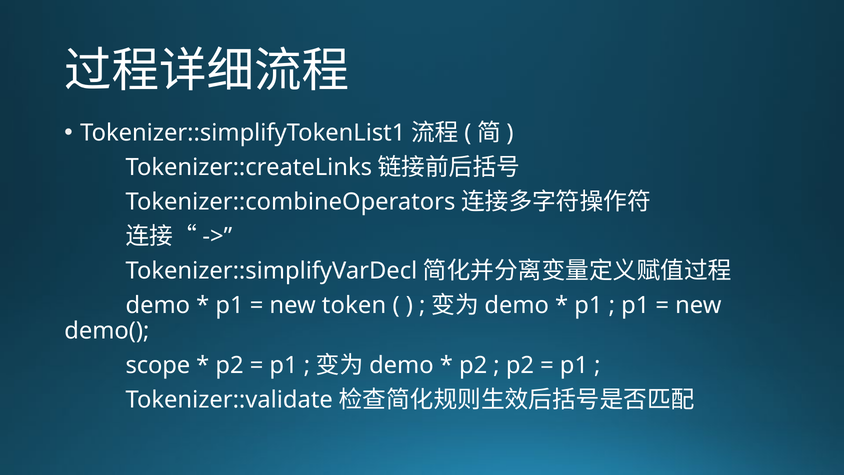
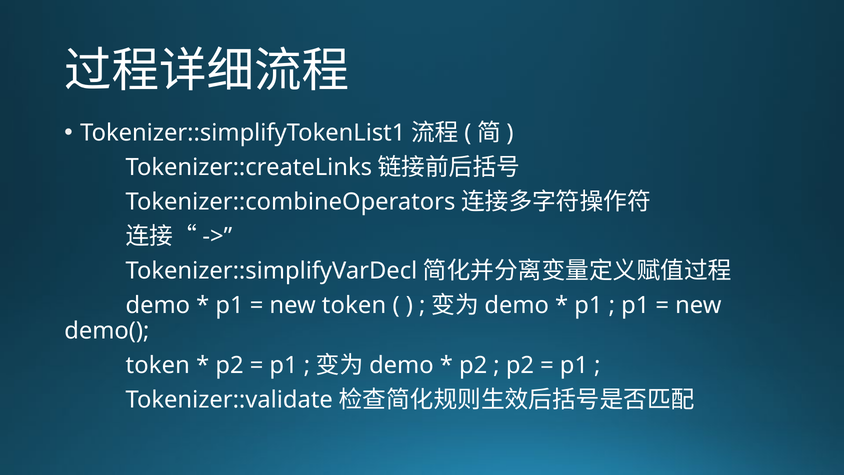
scope at (158, 365): scope -> token
